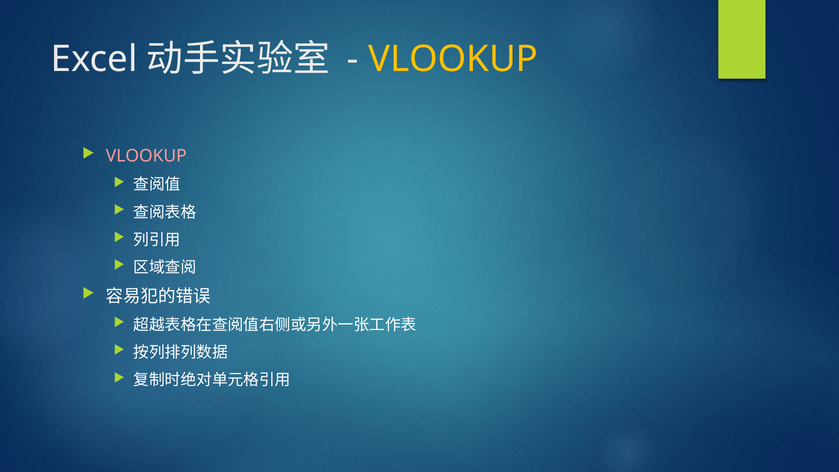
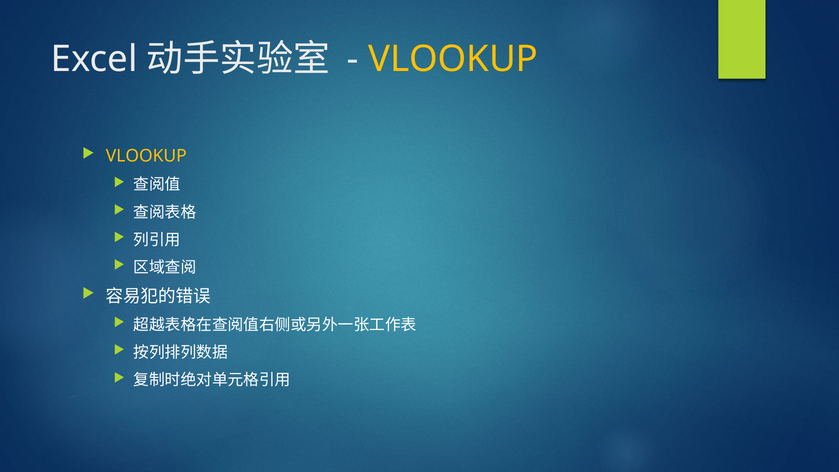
VLOOKUP at (146, 156) colour: pink -> yellow
